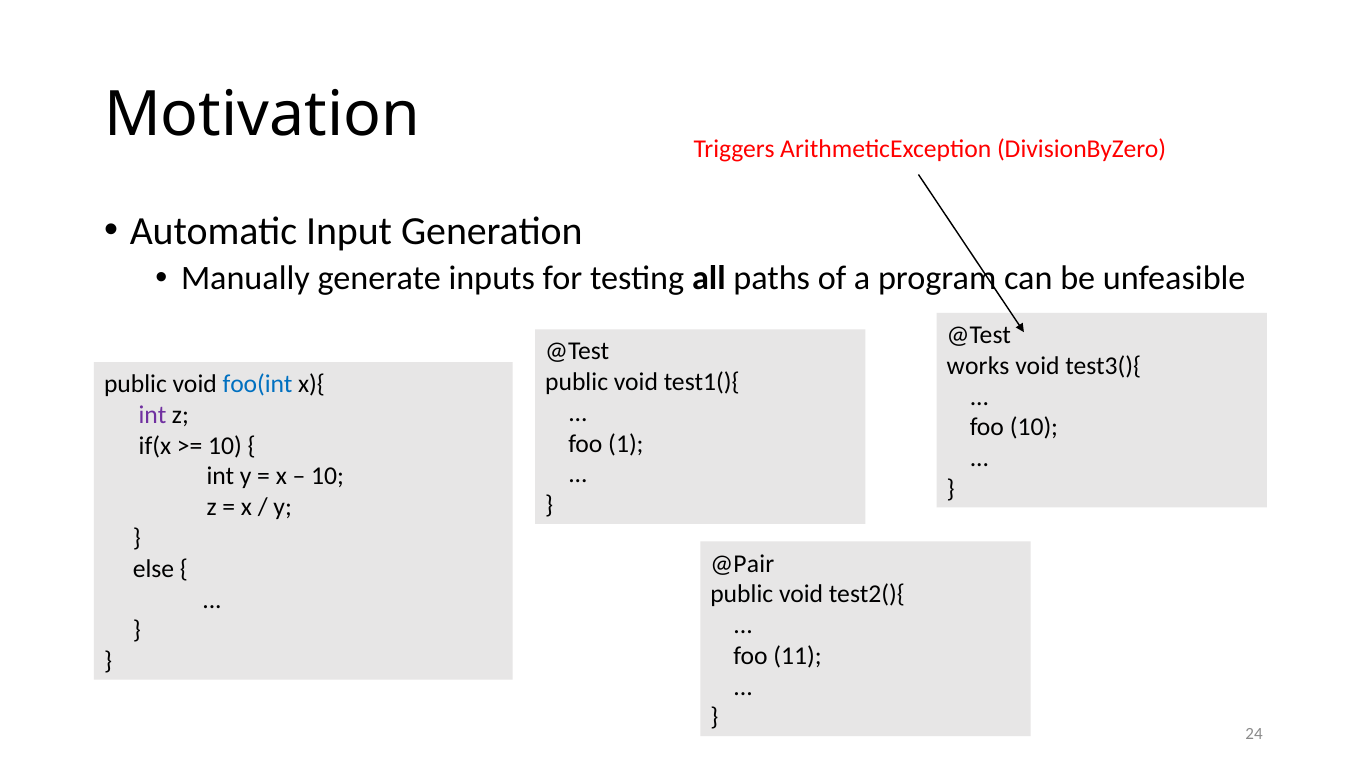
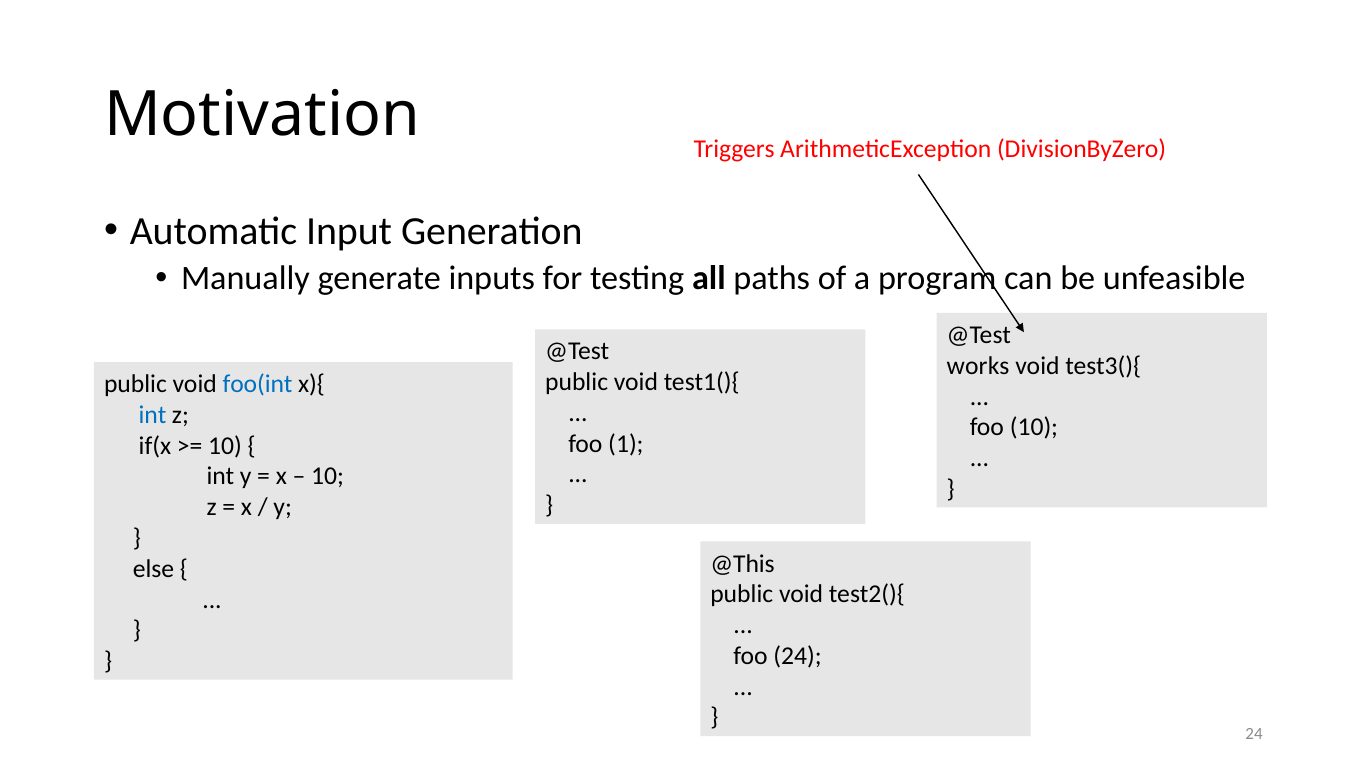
int at (153, 415) colour: purple -> blue
@Pair: @Pair -> @This
foo 11: 11 -> 24
